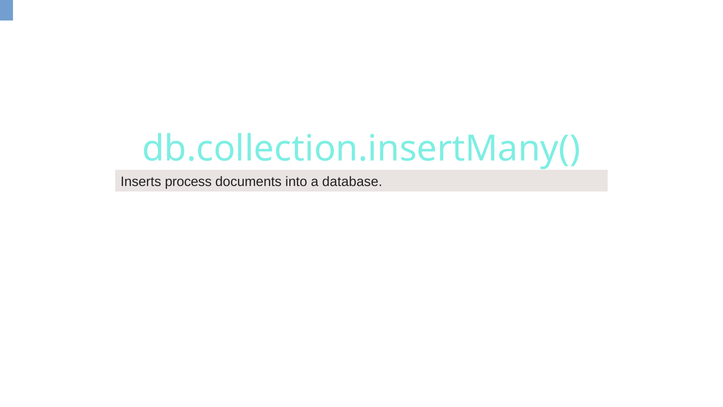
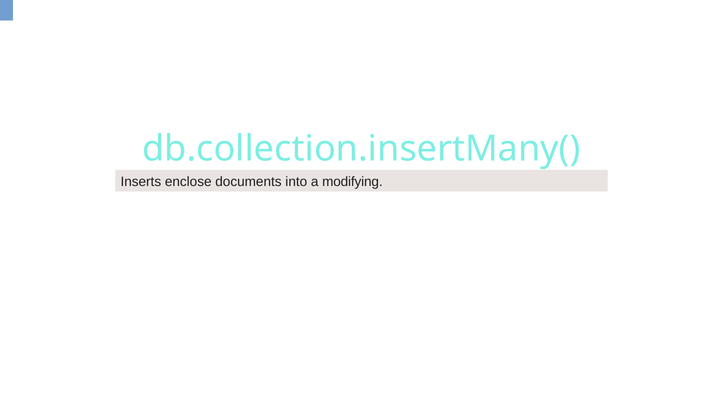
process: process -> enclose
database: database -> modifying
